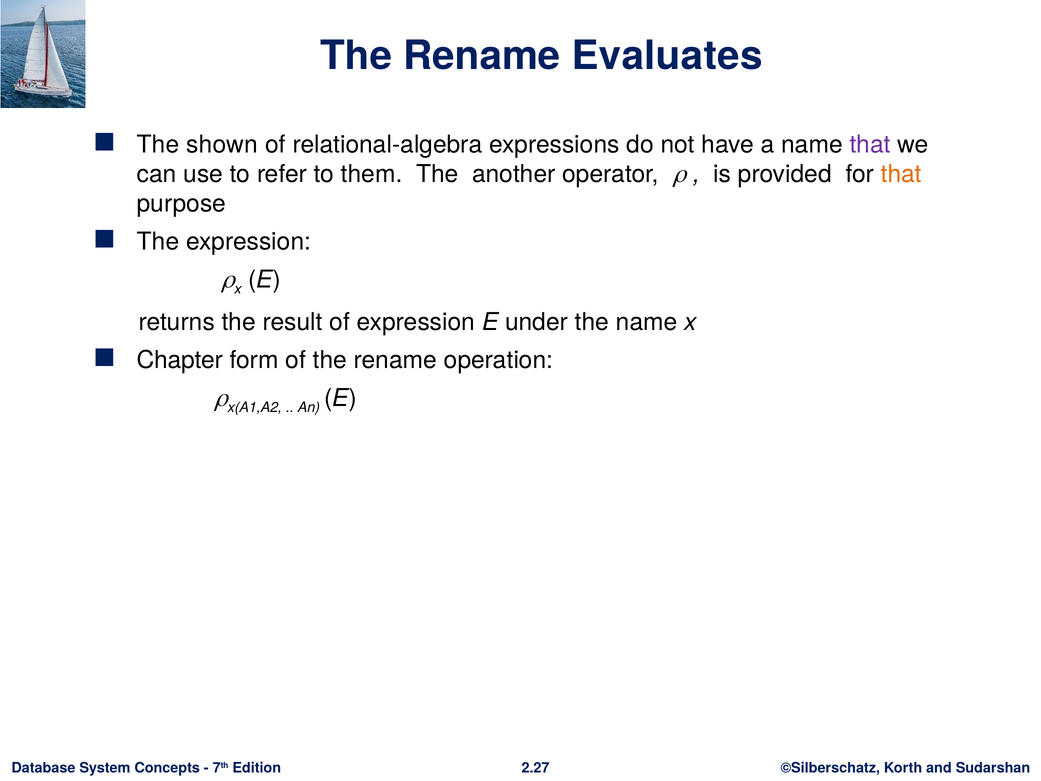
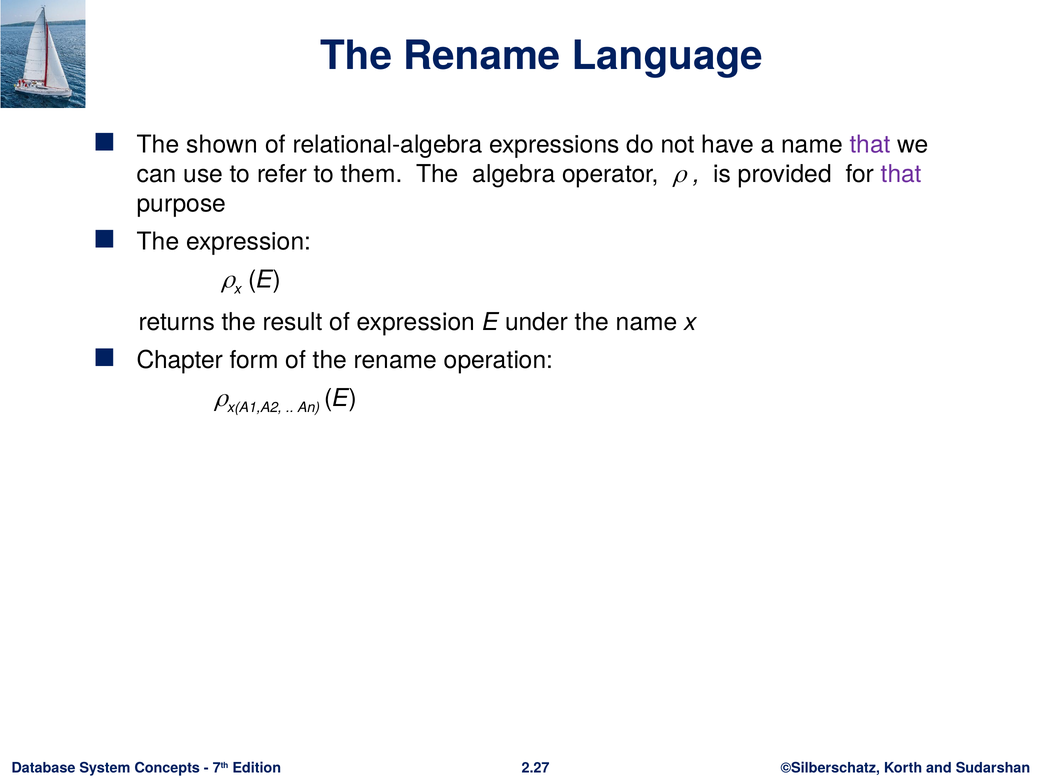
Evaluates: Evaluates -> Language
another: another -> algebra
that at (901, 174) colour: orange -> purple
